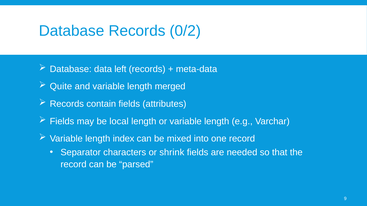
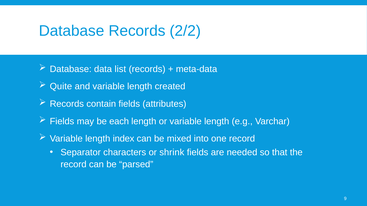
0/2: 0/2 -> 2/2
left: left -> list
merged: merged -> created
local: local -> each
